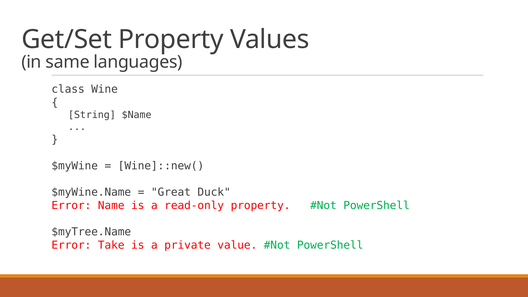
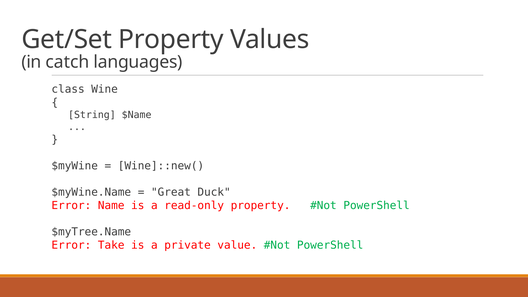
same: same -> catch
